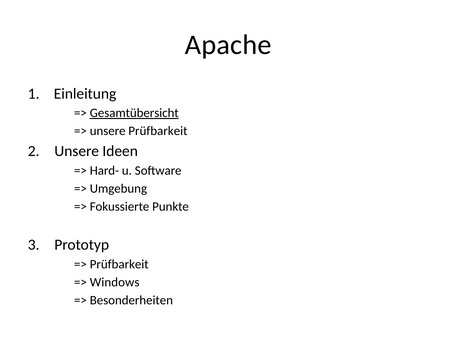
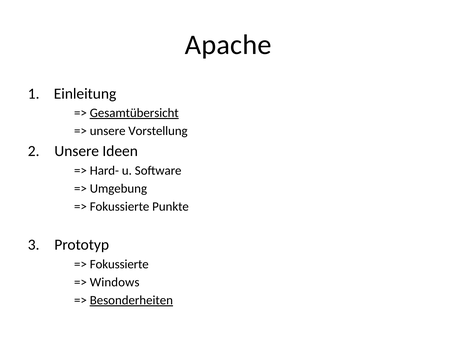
unsere Prüfbarkeit: Prüfbarkeit -> Vorstellung
Prüfbarkeit at (119, 264): Prüfbarkeit -> Fokussierte
Besonderheiten underline: none -> present
